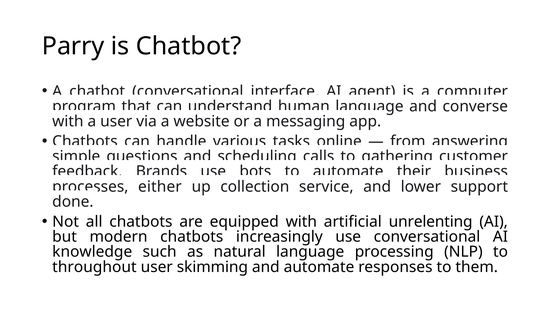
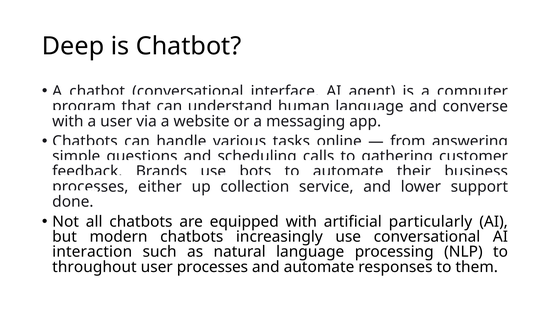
Parry: Parry -> Deep
unrelenting: unrelenting -> particularly
knowledge: knowledge -> interaction
user skimming: skimming -> processes
